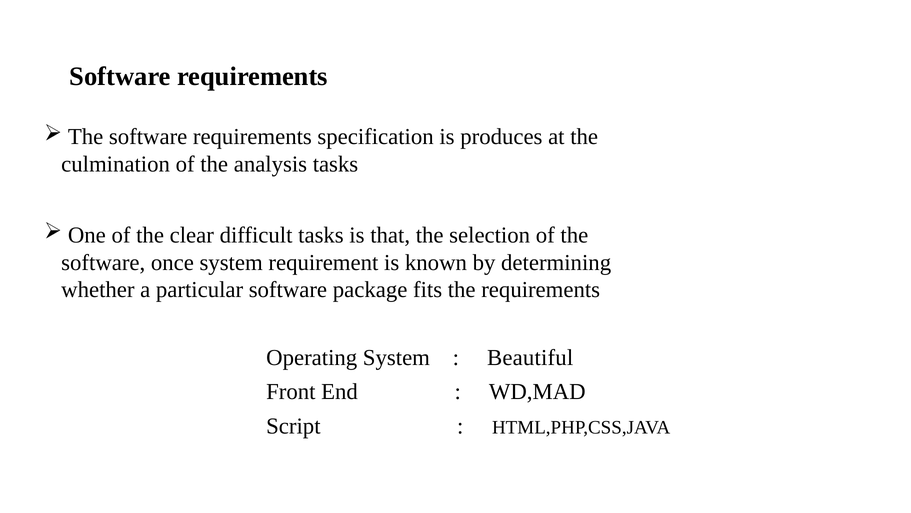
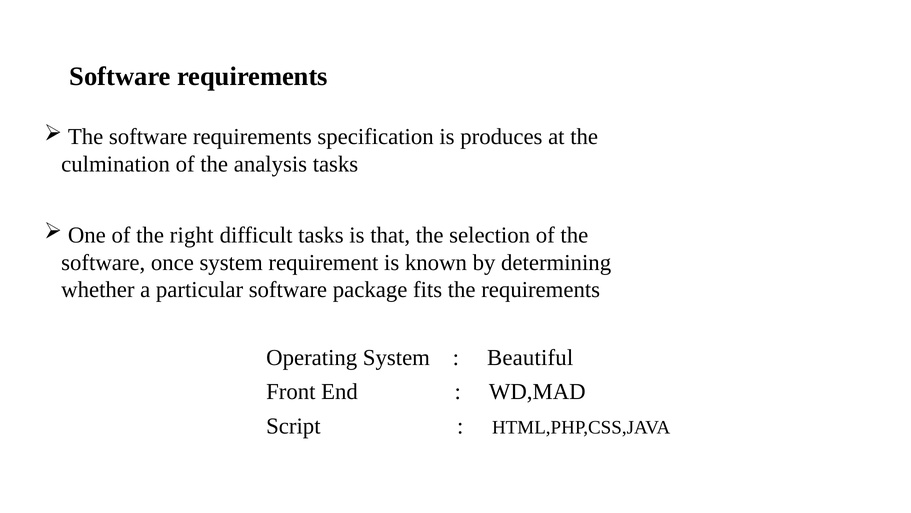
clear: clear -> right
